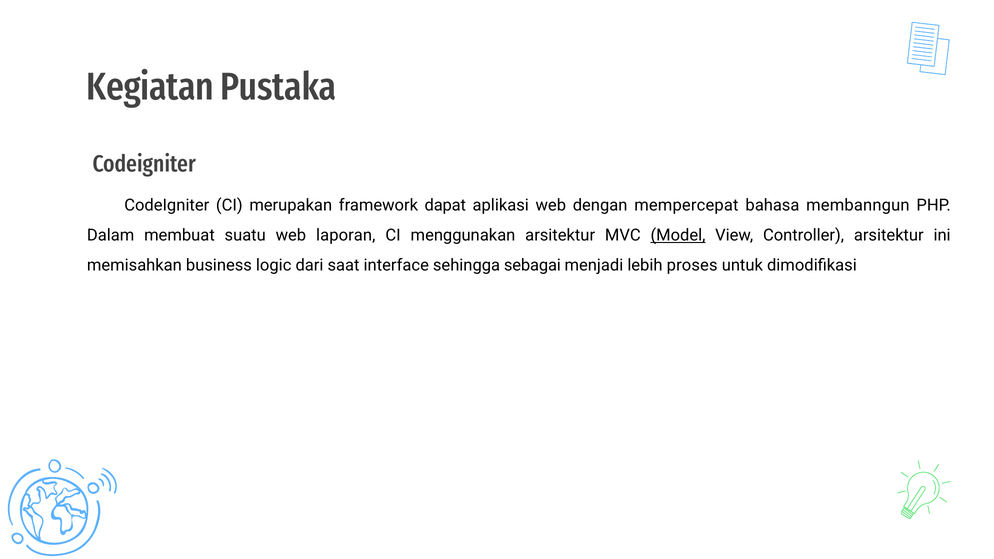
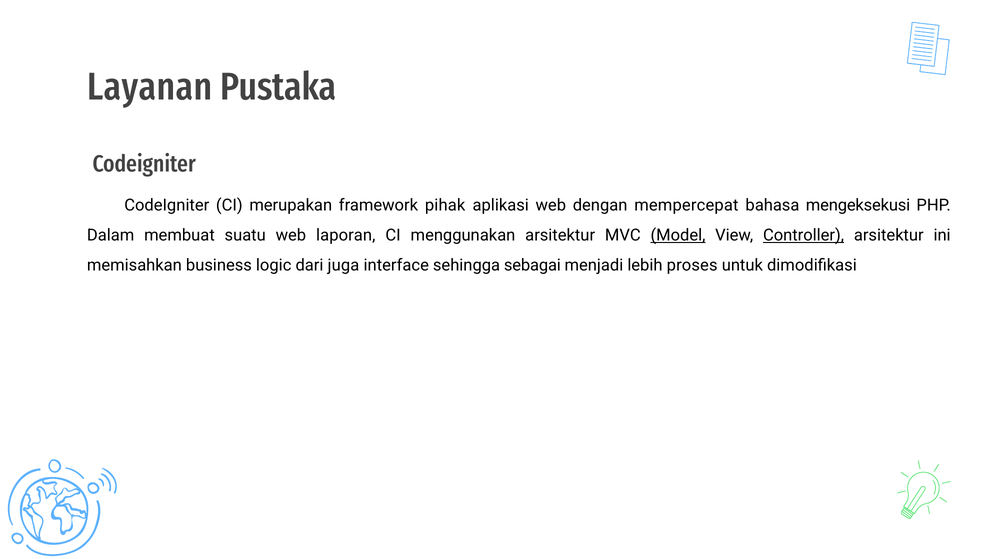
Kegiatan: Kegiatan -> Layanan
dapat: dapat -> pihak
membanngun: membanngun -> mengeksekusi
Controller underline: none -> present
saat: saat -> juga
